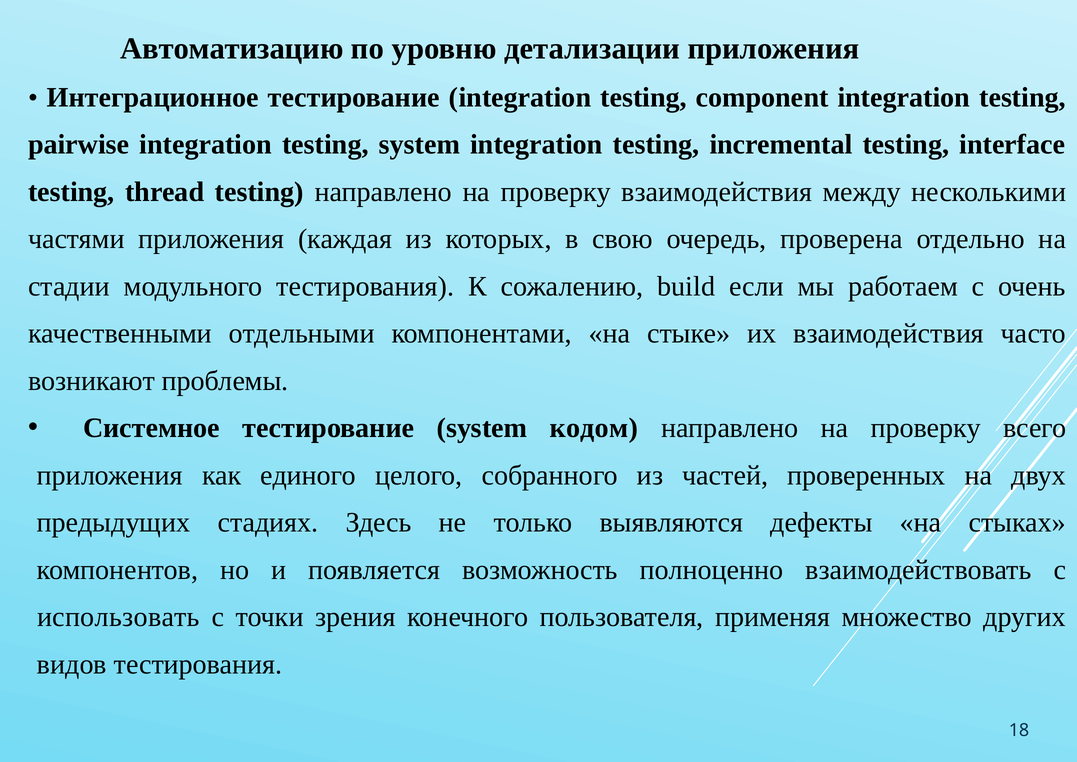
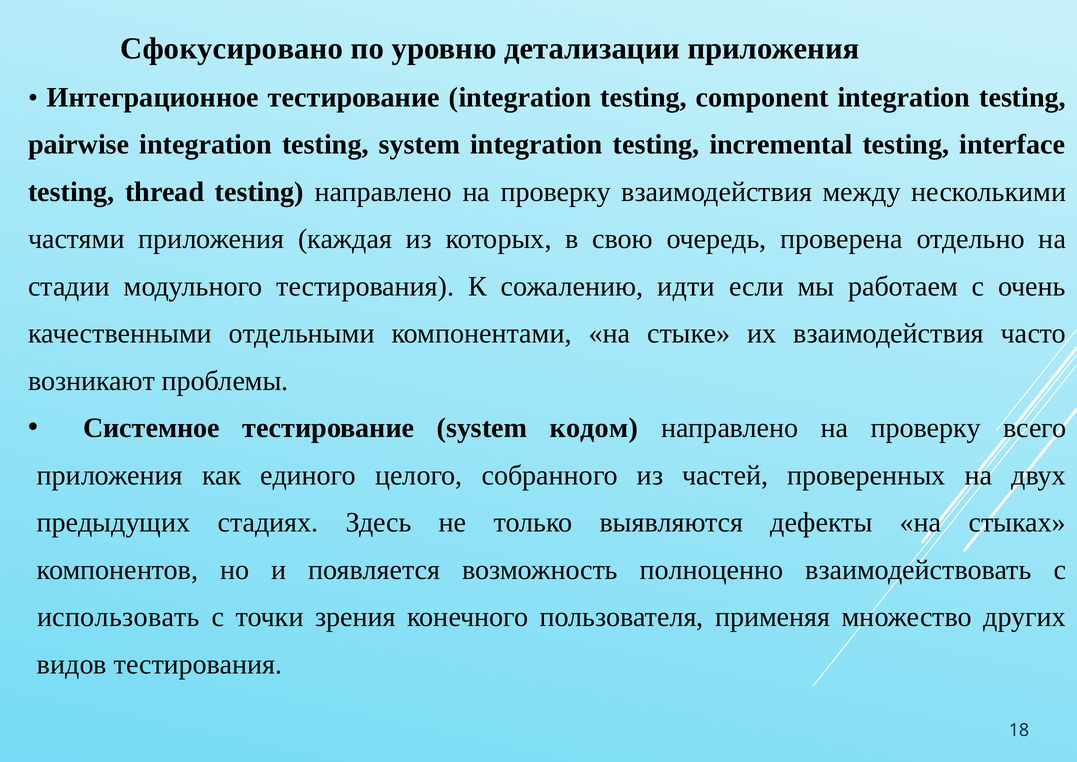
Автоматизацию: Автоматизацию -> Сфокусировано
build: build -> идти
